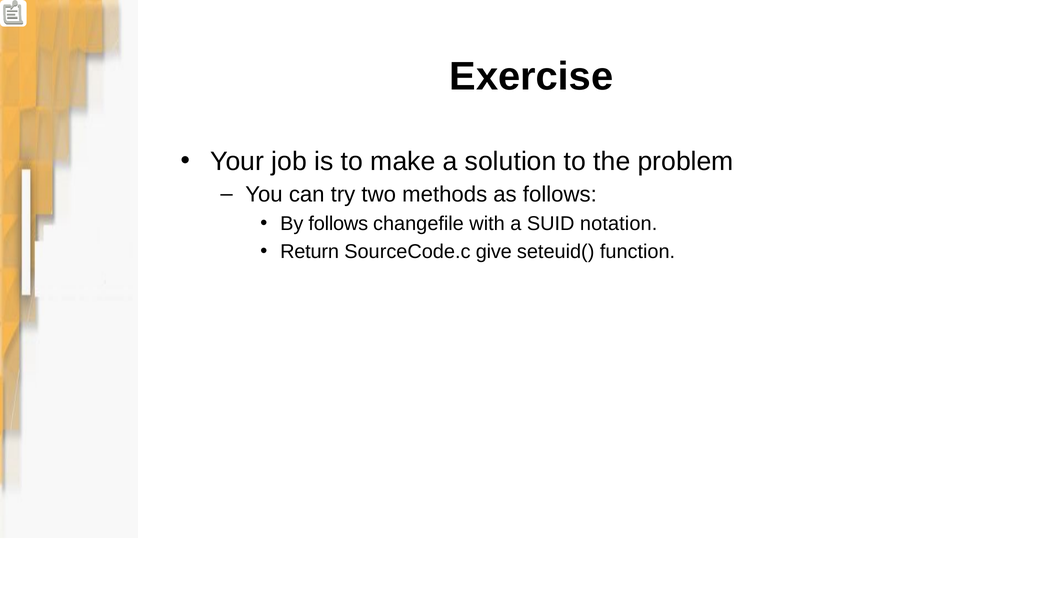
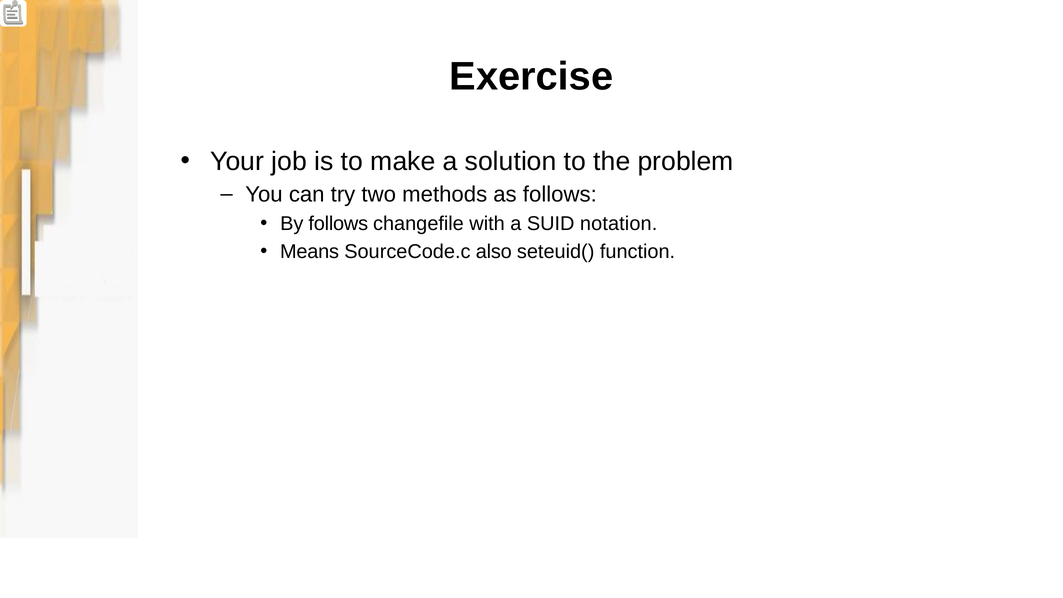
Return: Return -> Means
give: give -> also
